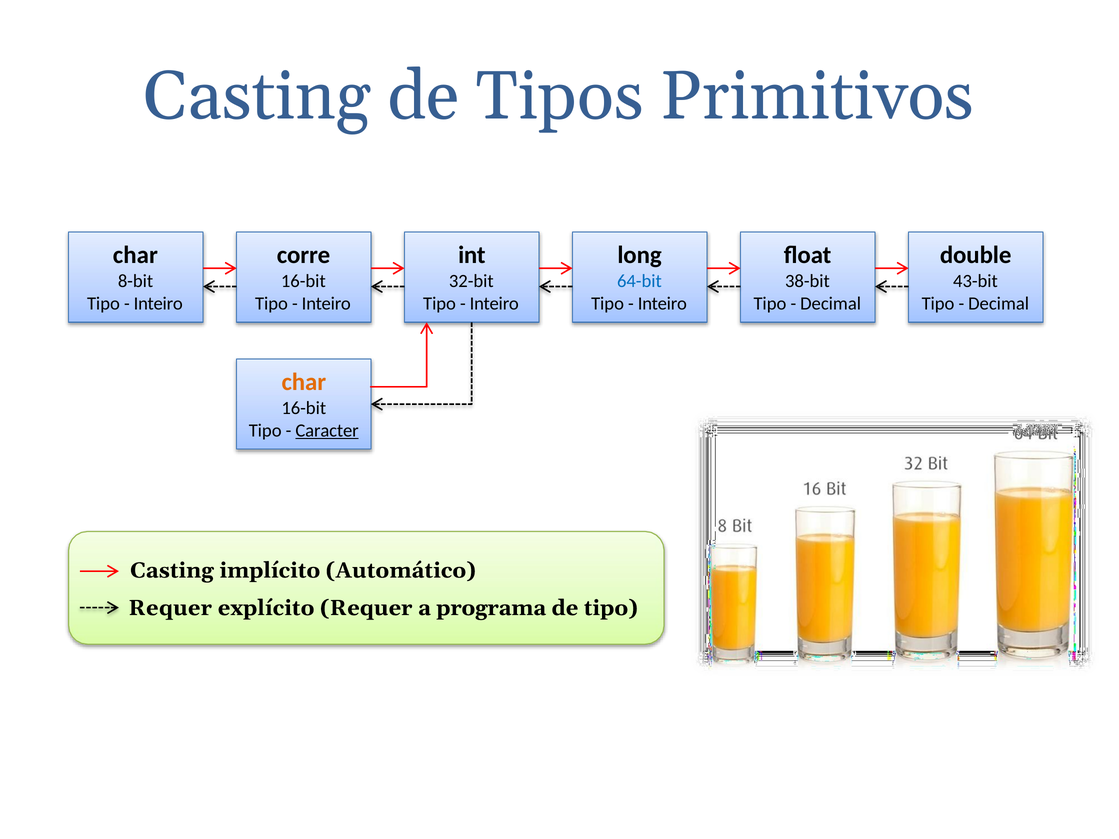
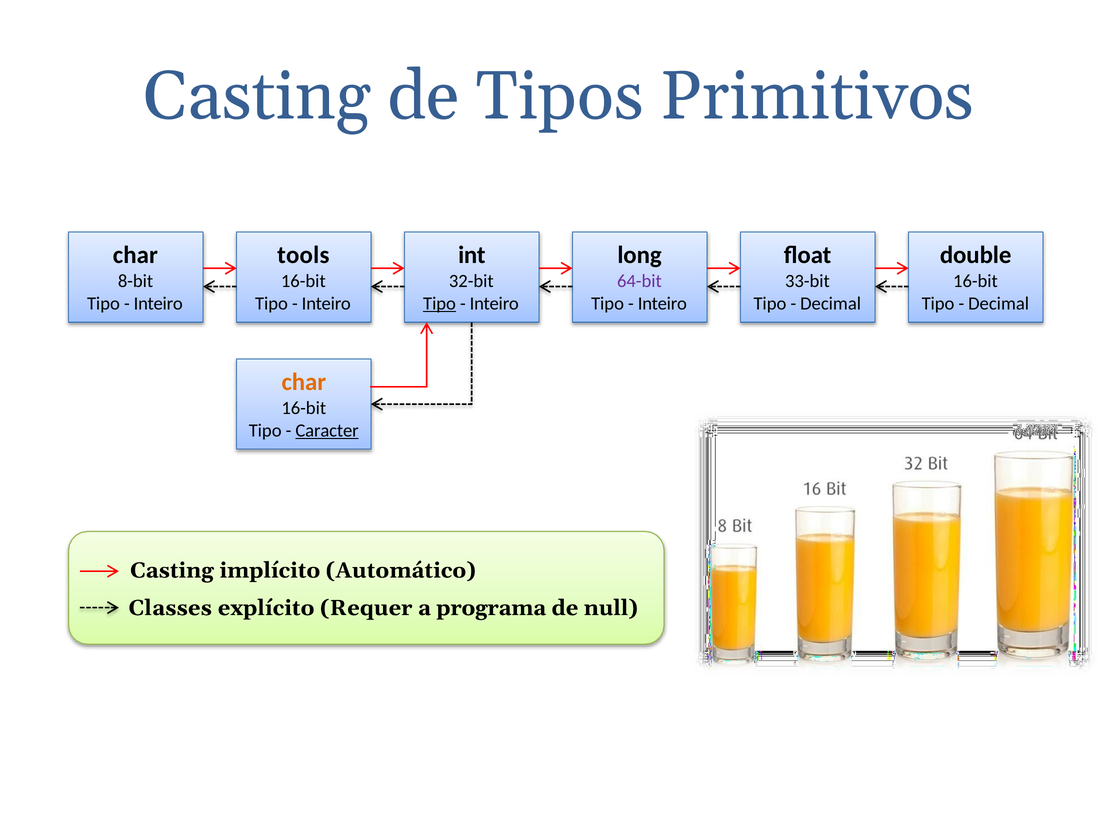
corre: corre -> tools
64-bit colour: blue -> purple
38-bit: 38-bit -> 33-bit
43-bit at (975, 281): 43-bit -> 16-bit
Tipo at (440, 304) underline: none -> present
Requer at (170, 608): Requer -> Classes
de tipo: tipo -> null
